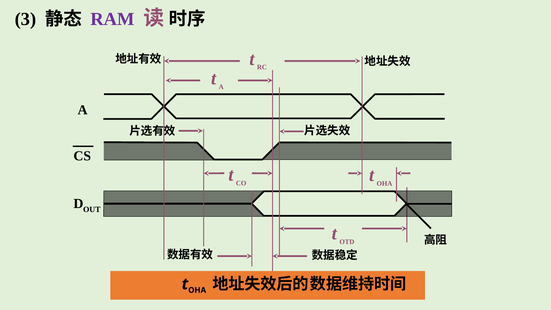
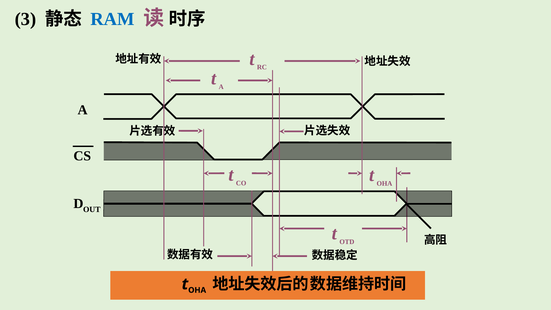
RAM colour: purple -> blue
